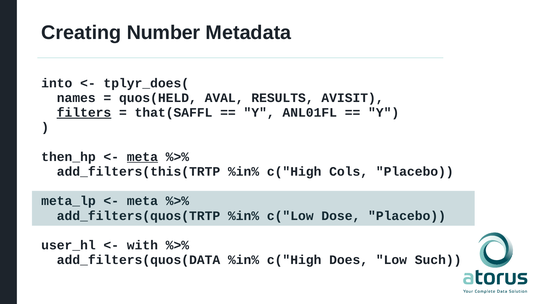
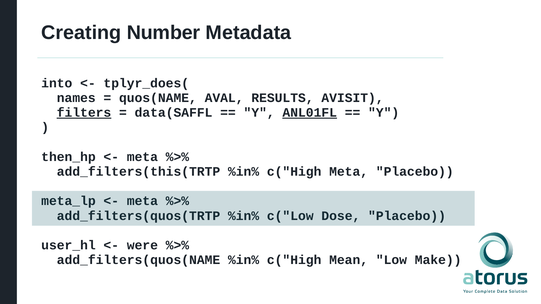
quos(HELD: quos(HELD -> quos(NAME
that(SAFFL: that(SAFFL -> data(SAFFL
ANL01FL underline: none -> present
meta at (142, 157) underline: present -> none
c("High Cols: Cols -> Meta
with: with -> were
add_filters(quos(DATA: add_filters(quos(DATA -> add_filters(quos(NAME
Does: Does -> Mean
Such: Such -> Make
